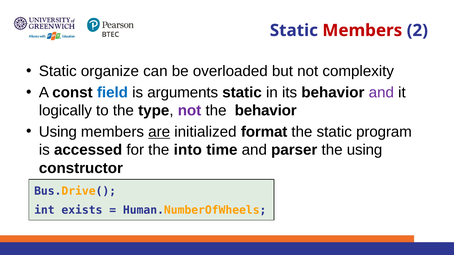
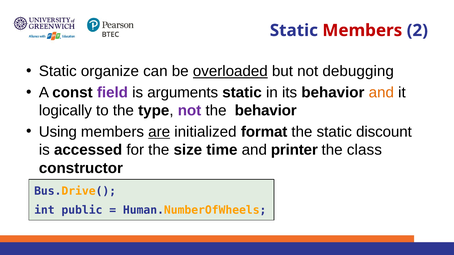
overloaded underline: none -> present
complexity: complexity -> debugging
field colour: blue -> purple
and at (381, 93) colour: purple -> orange
program: program -> discount
into: into -> size
parser: parser -> printer
the using: using -> class
exists: exists -> public
